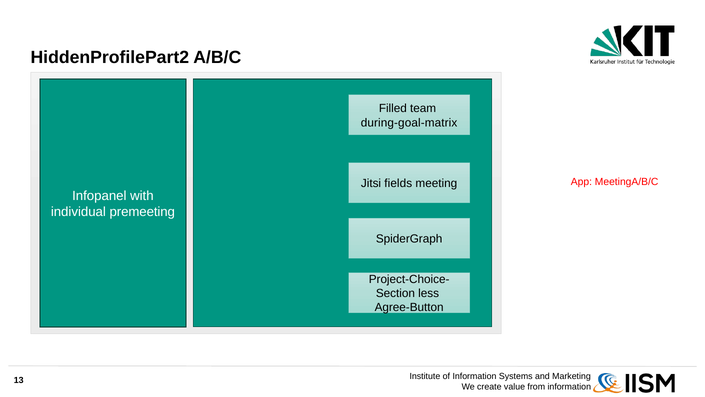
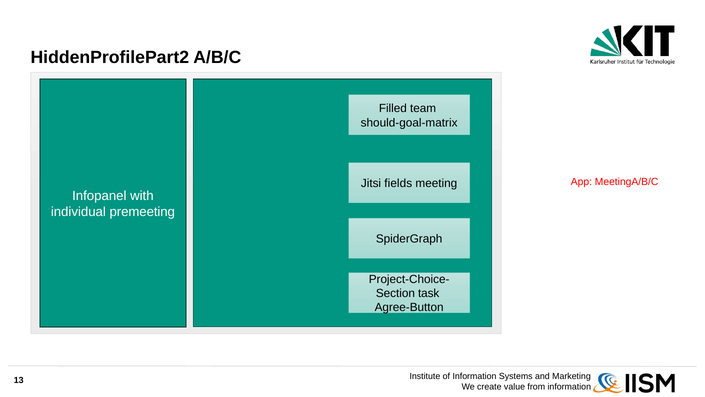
during-goal-matrix: during-goal-matrix -> should-goal-matrix
less: less -> task
